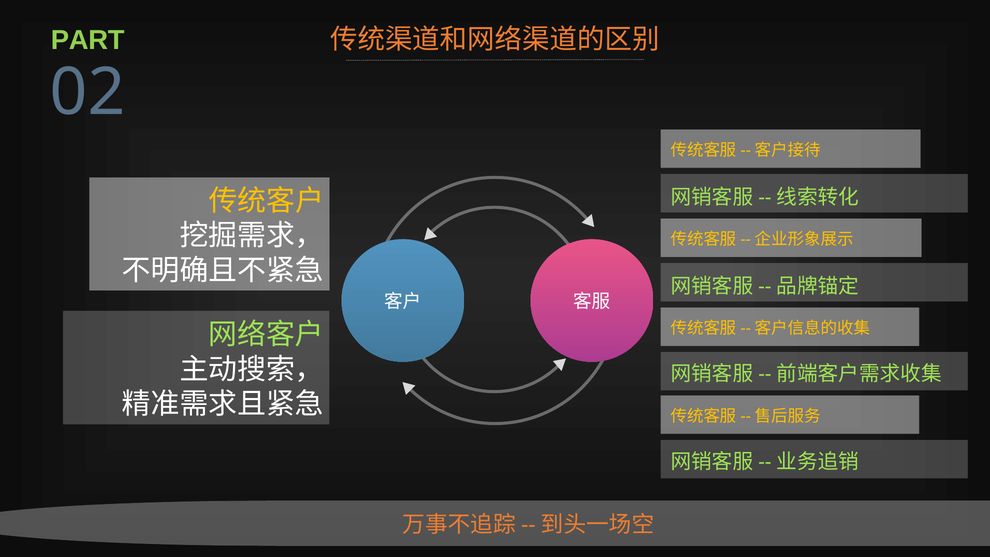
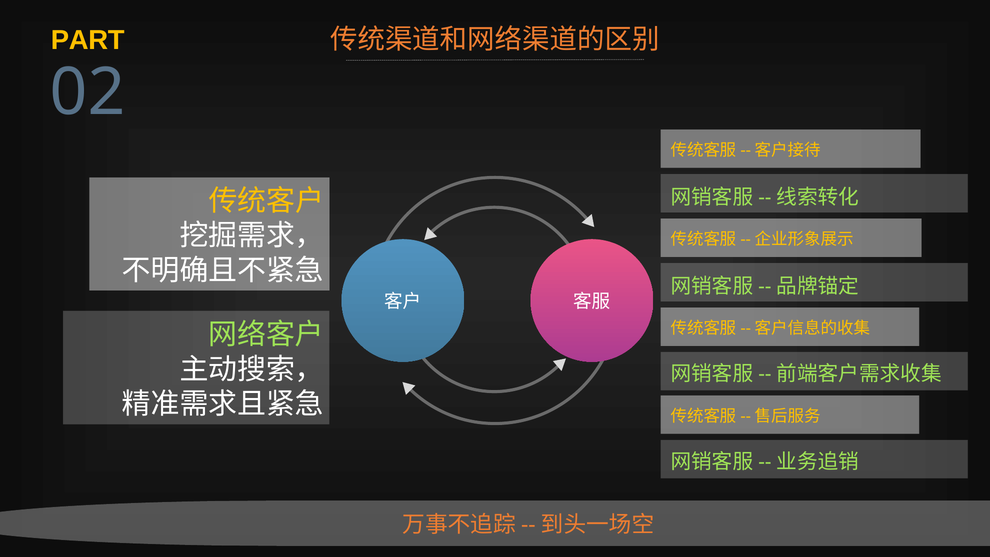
PART colour: light green -> yellow
